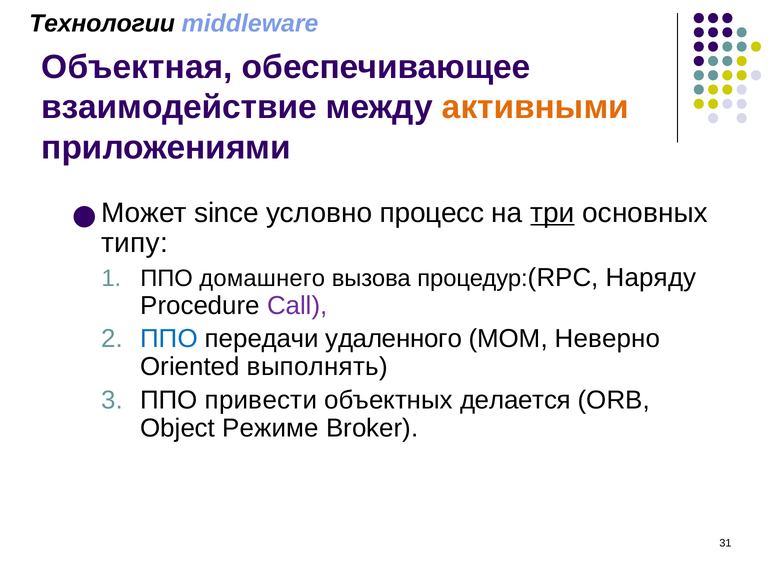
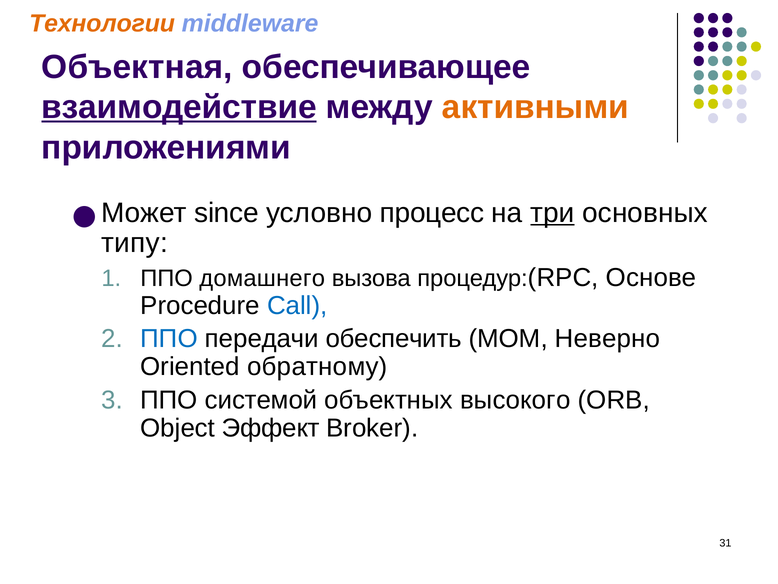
Технологии colour: black -> orange
взаимодействие underline: none -> present
Наряду: Наряду -> Основе
Call colour: purple -> blue
удаленного: удаленного -> обеспечить
выполнять: выполнять -> обратному
привести: привести -> системой
делается: делается -> высокого
Режиме: Режиме -> Эффект
